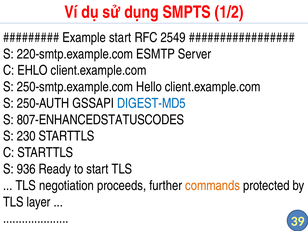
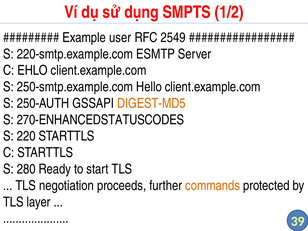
Example start: start -> user
DIGEST-MD5 colour: blue -> orange
807-ENHANCEDSTATUSCODES: 807-ENHANCEDSTATUSCODES -> 270-ENHANCEDSTATUSCODES
230: 230 -> 220
936: 936 -> 280
